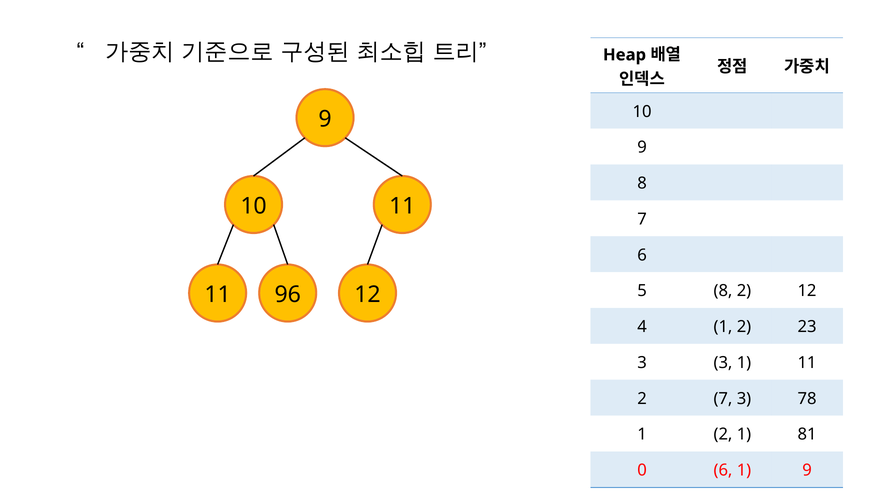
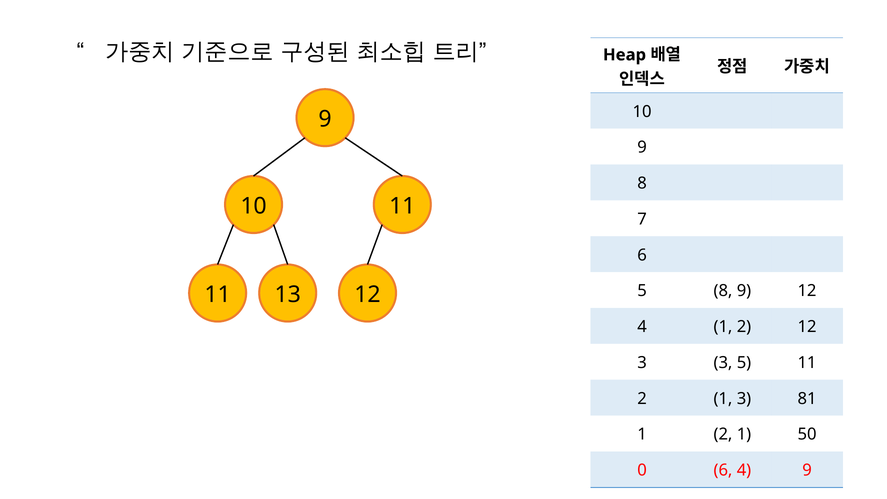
8 2: 2 -> 9
96: 96 -> 13
2 23: 23 -> 12
3 1: 1 -> 5
7 at (723, 399): 7 -> 1
78: 78 -> 81
81: 81 -> 50
6 1: 1 -> 4
